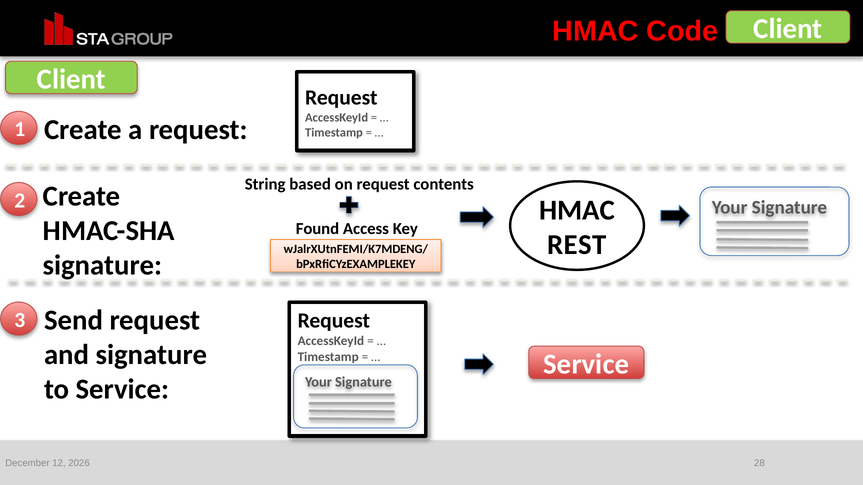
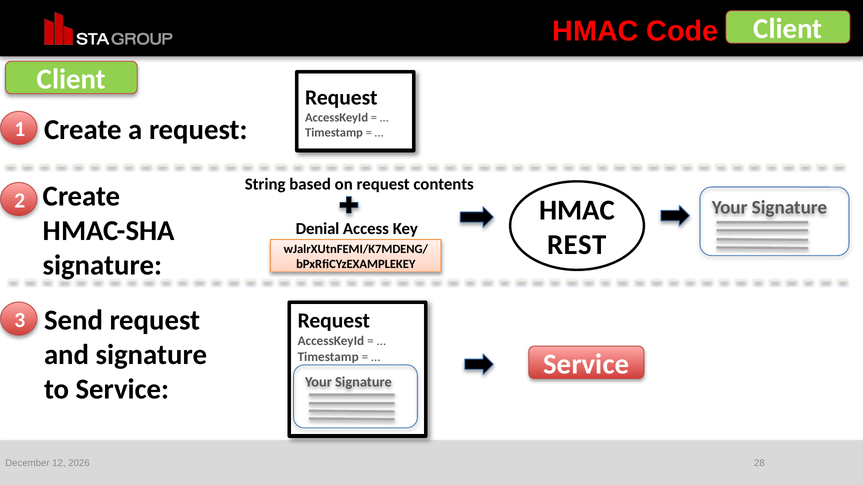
Found: Found -> Denial
